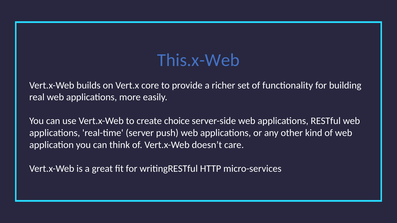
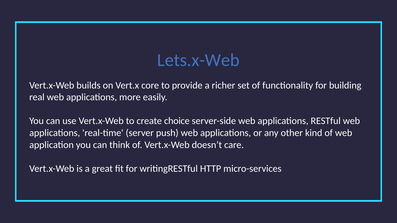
This.x-Web: This.x-Web -> Lets.x-Web
